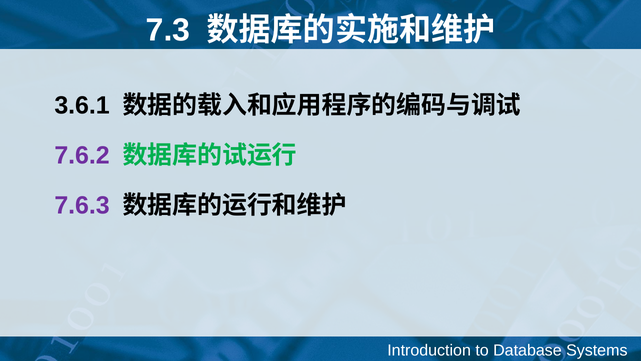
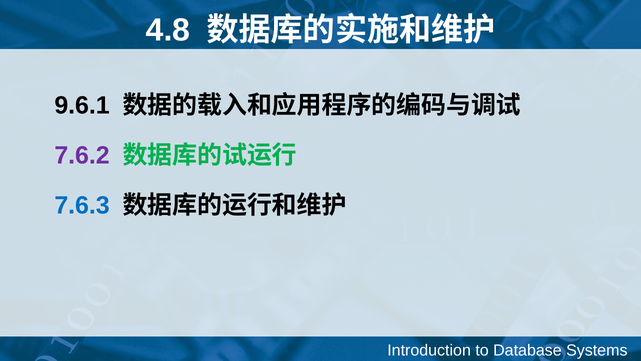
7.3: 7.3 -> 4.8
3.6.1: 3.6.1 -> 9.6.1
7.6.3 colour: purple -> blue
